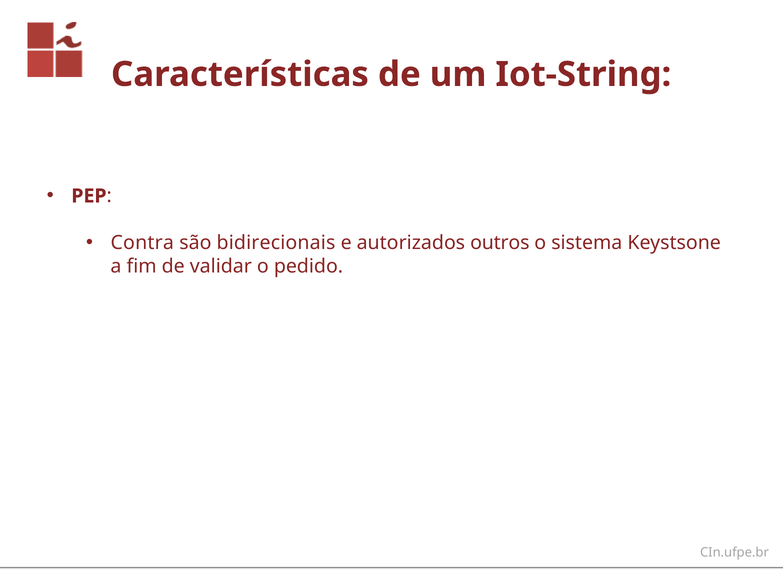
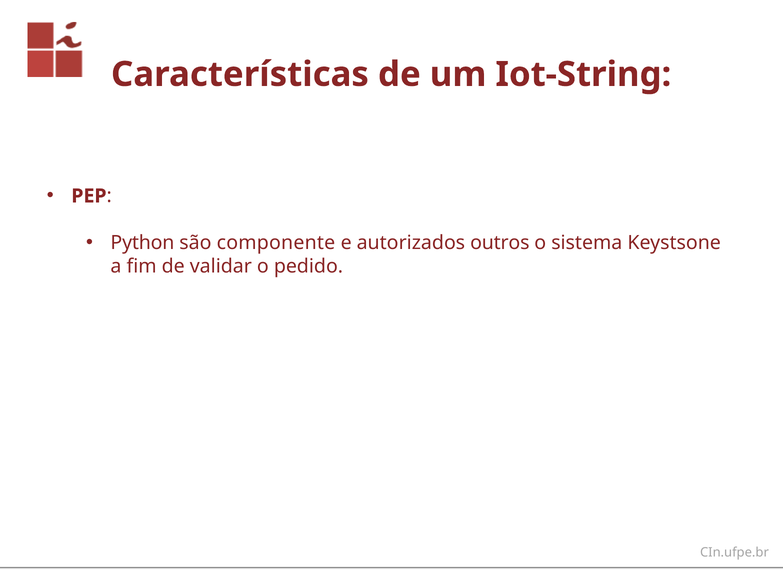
Contra: Contra -> Python
bidirecionais: bidirecionais -> componente
